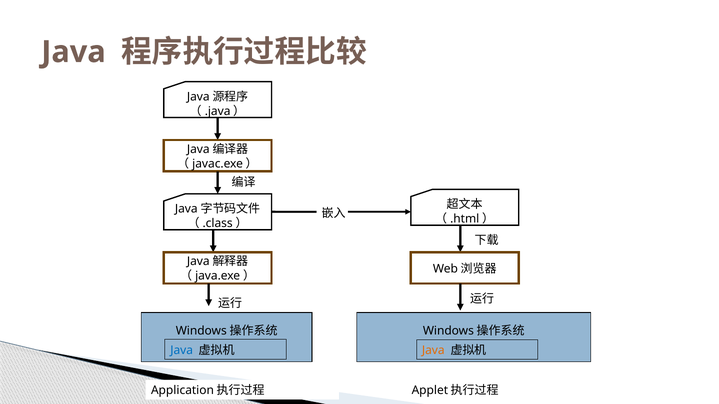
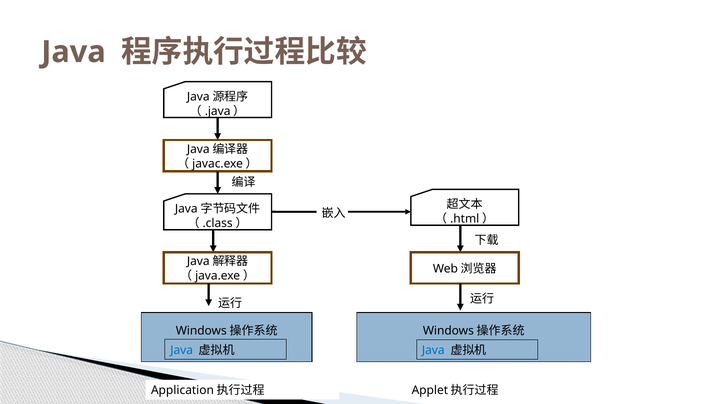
Java at (433, 351) colour: orange -> blue
